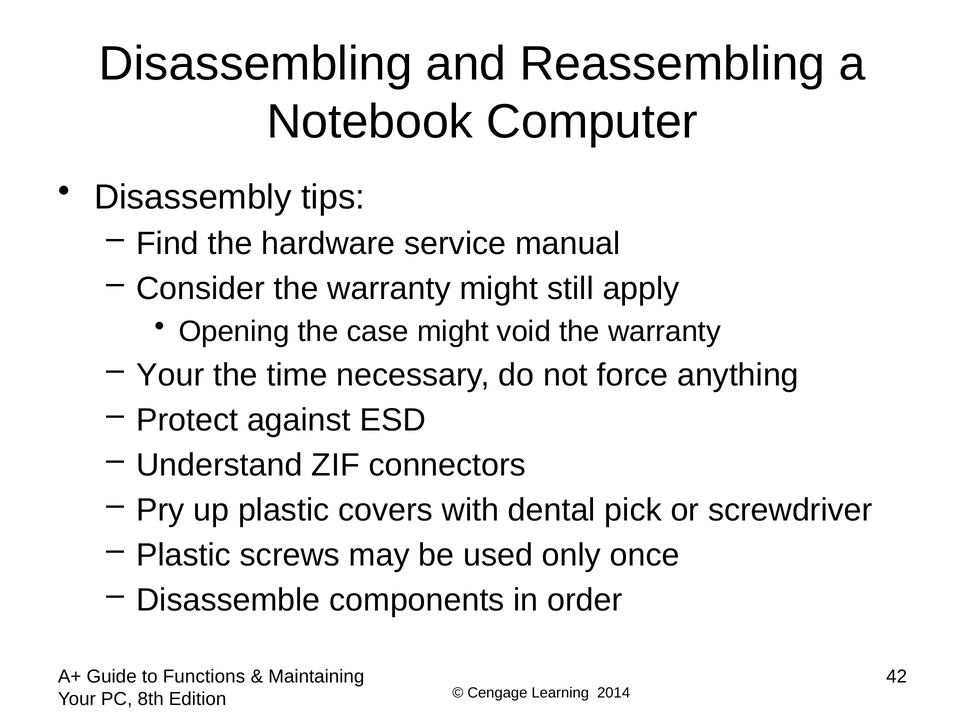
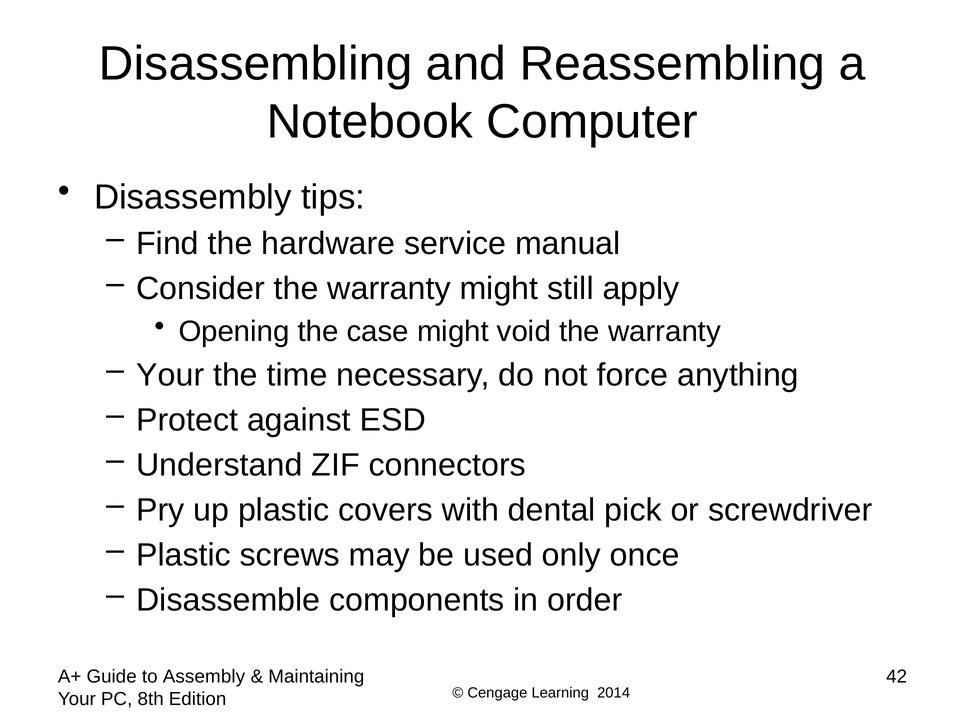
Functions: Functions -> Assembly
